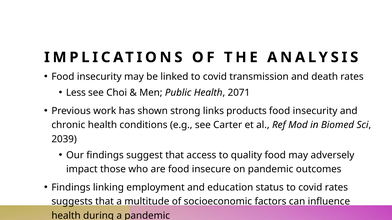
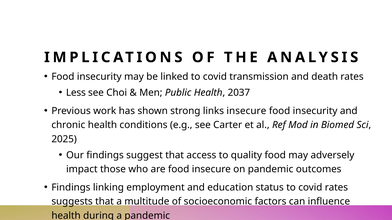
2071: 2071 -> 2037
links products: products -> insecure
2039: 2039 -> 2025
